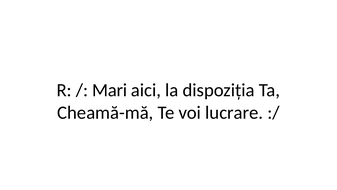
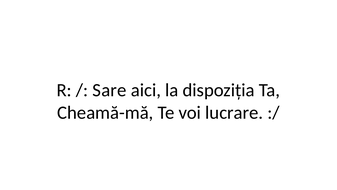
Mari: Mari -> Sare
